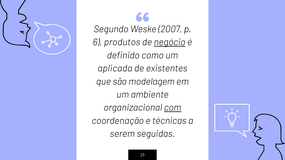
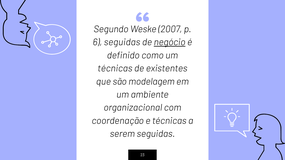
6 produtos: produtos -> seguidas
aplicada at (115, 69): aplicada -> técnicas
com underline: present -> none
